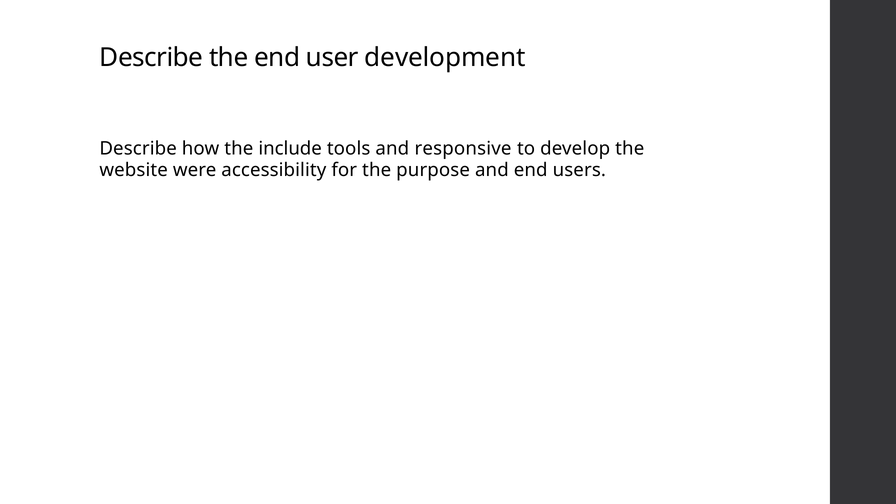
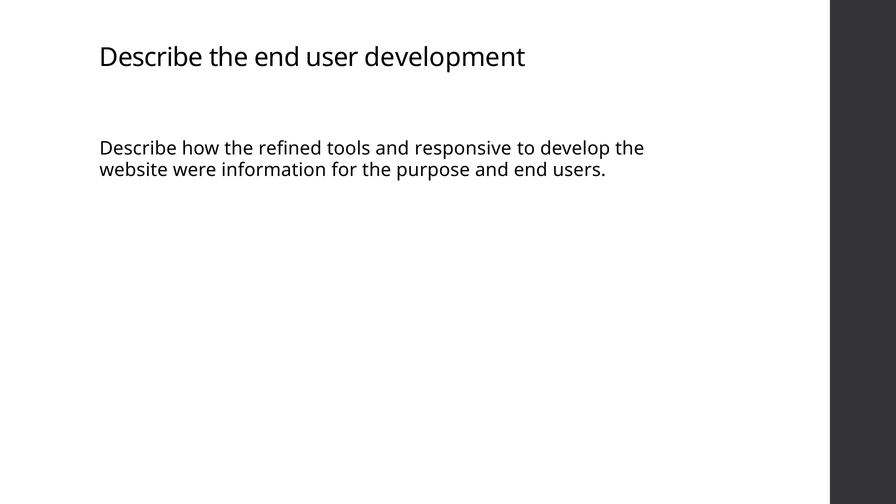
include: include -> refined
accessibility: accessibility -> information
